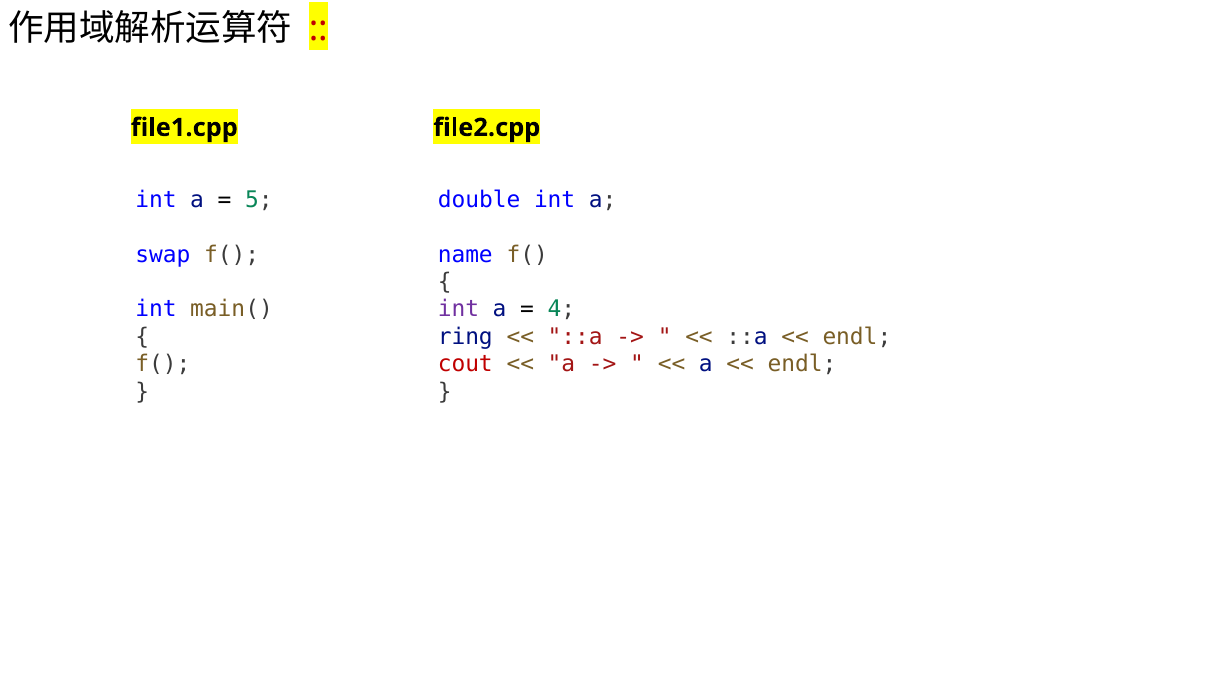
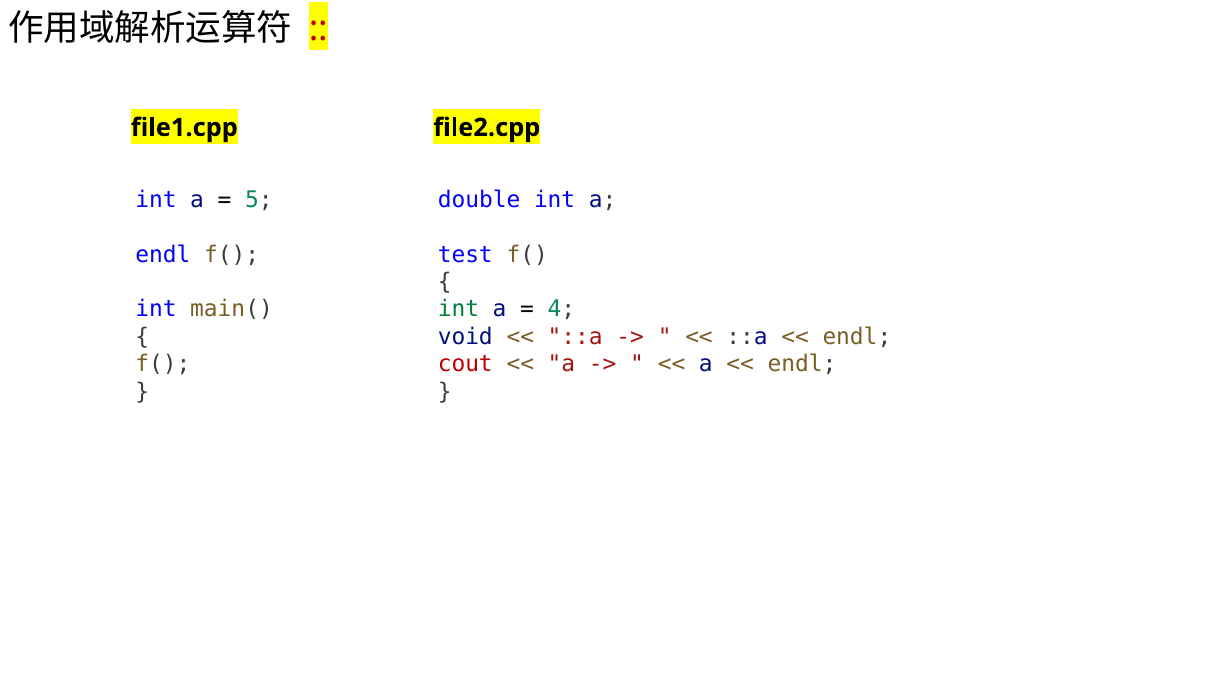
swap at (163, 255): swap -> endl
name: name -> test
int at (458, 310) colour: purple -> green
ring: ring -> void
